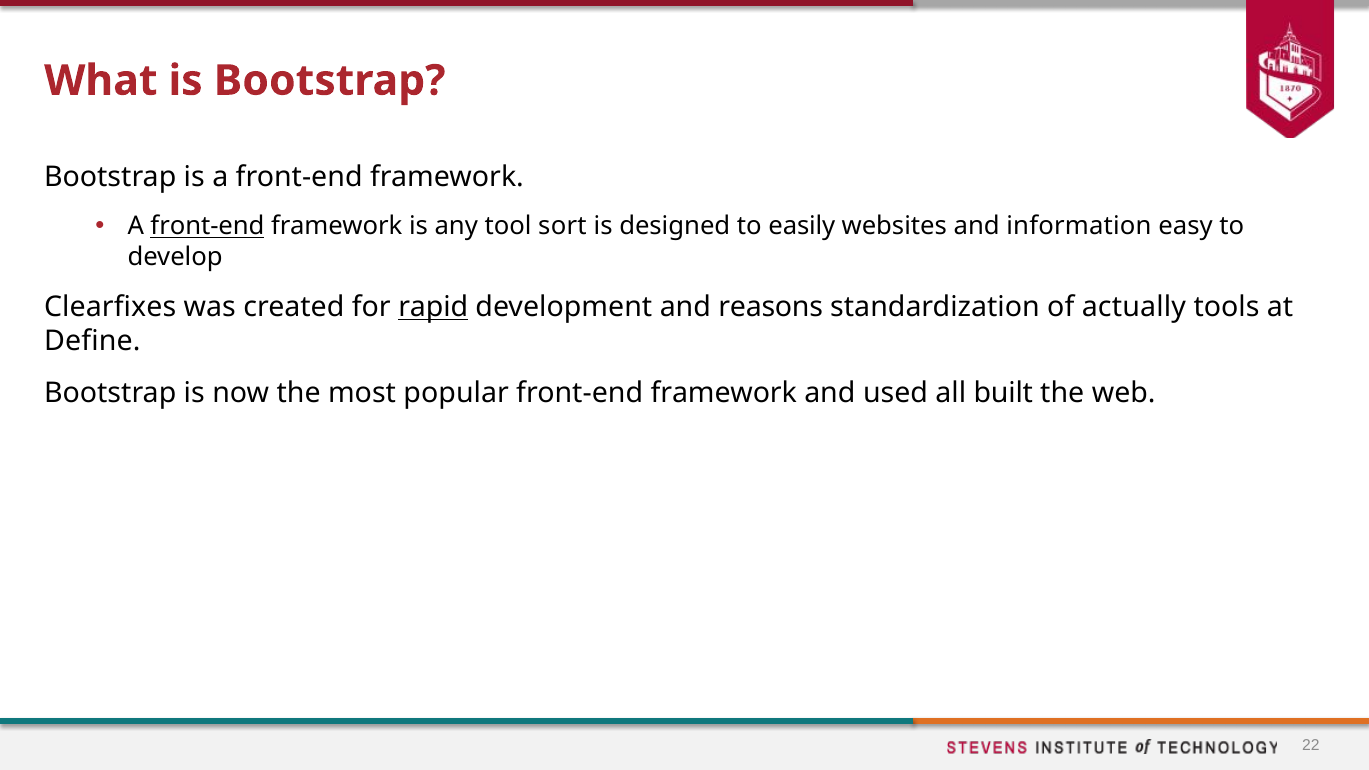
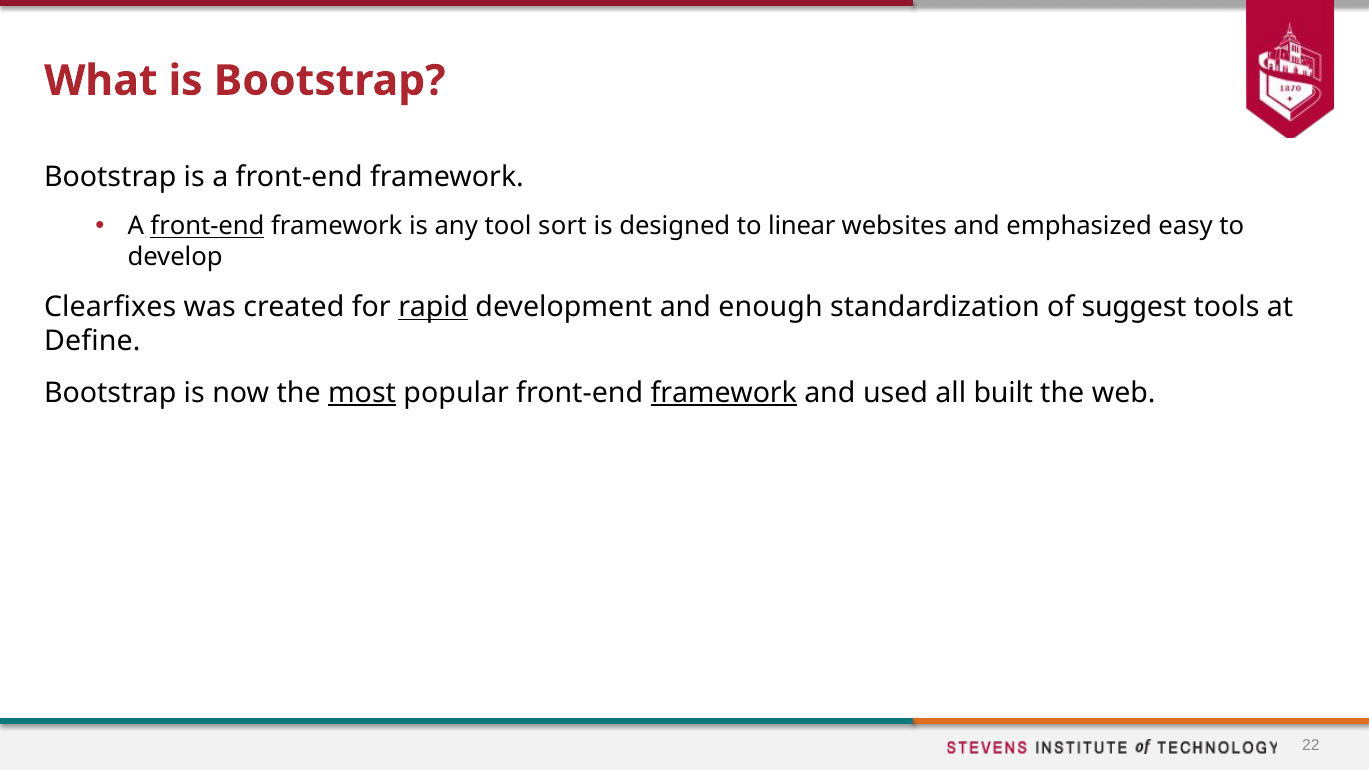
easily: easily -> linear
information: information -> emphasized
reasons: reasons -> enough
actually: actually -> suggest
most underline: none -> present
framework at (724, 393) underline: none -> present
